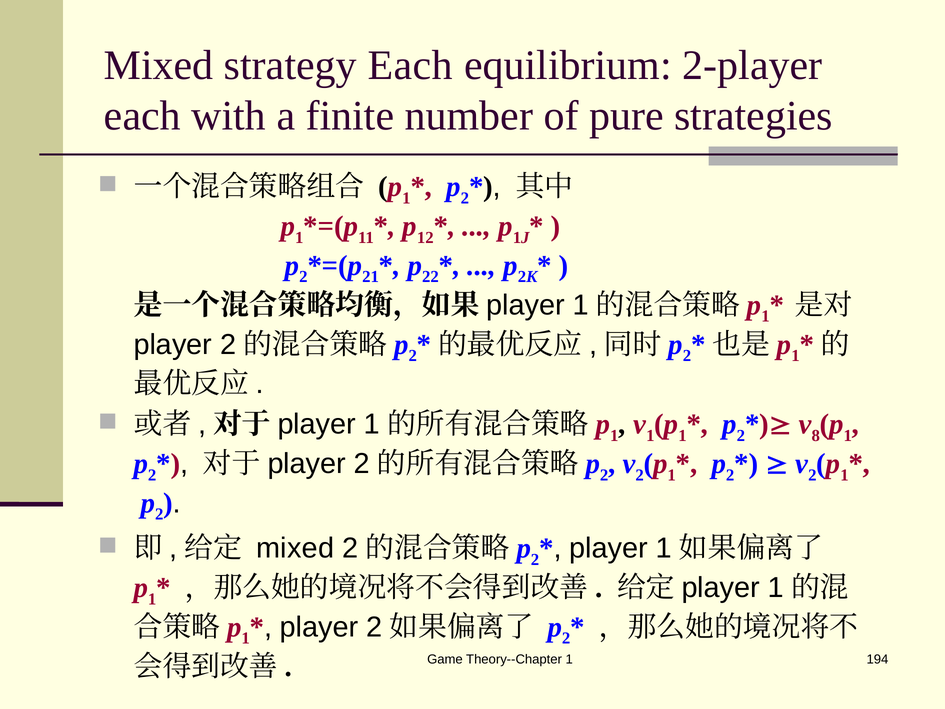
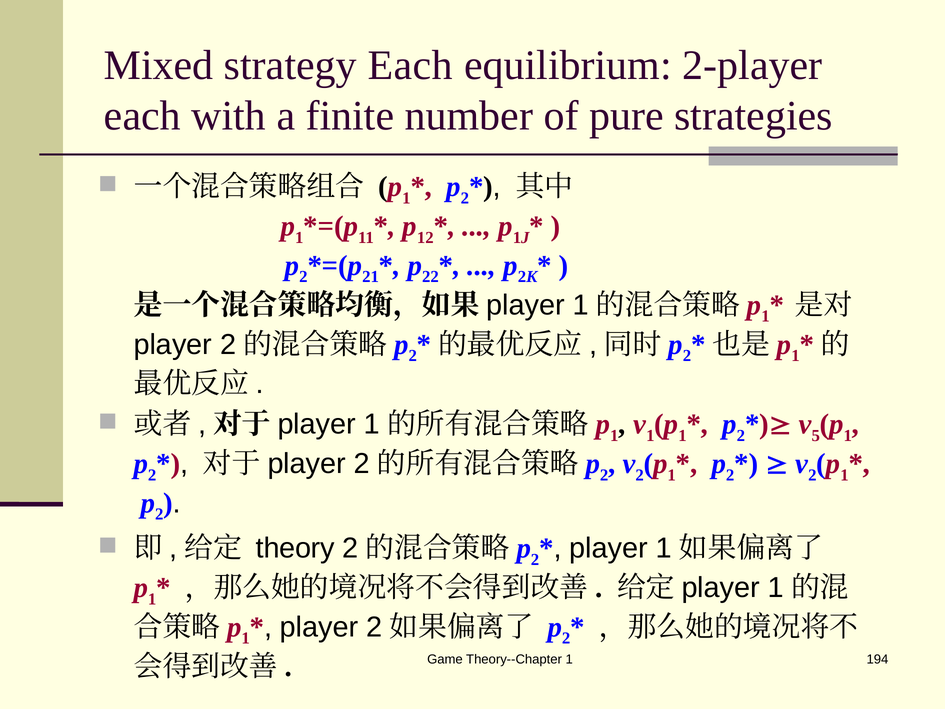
8: 8 -> 5
mixed at (295, 548): mixed -> theory
